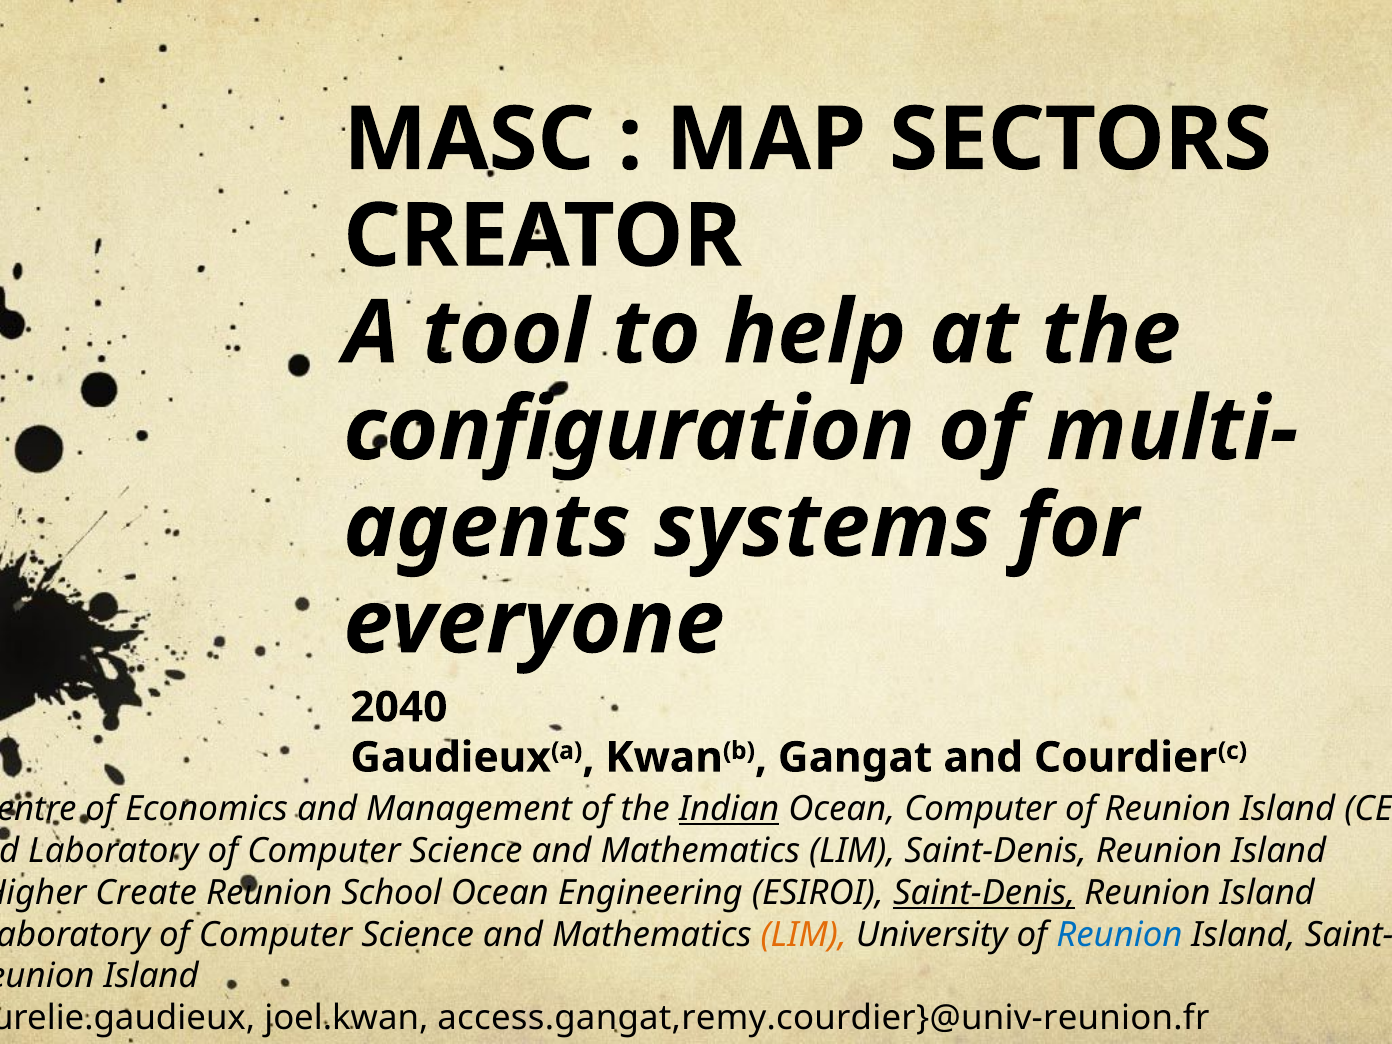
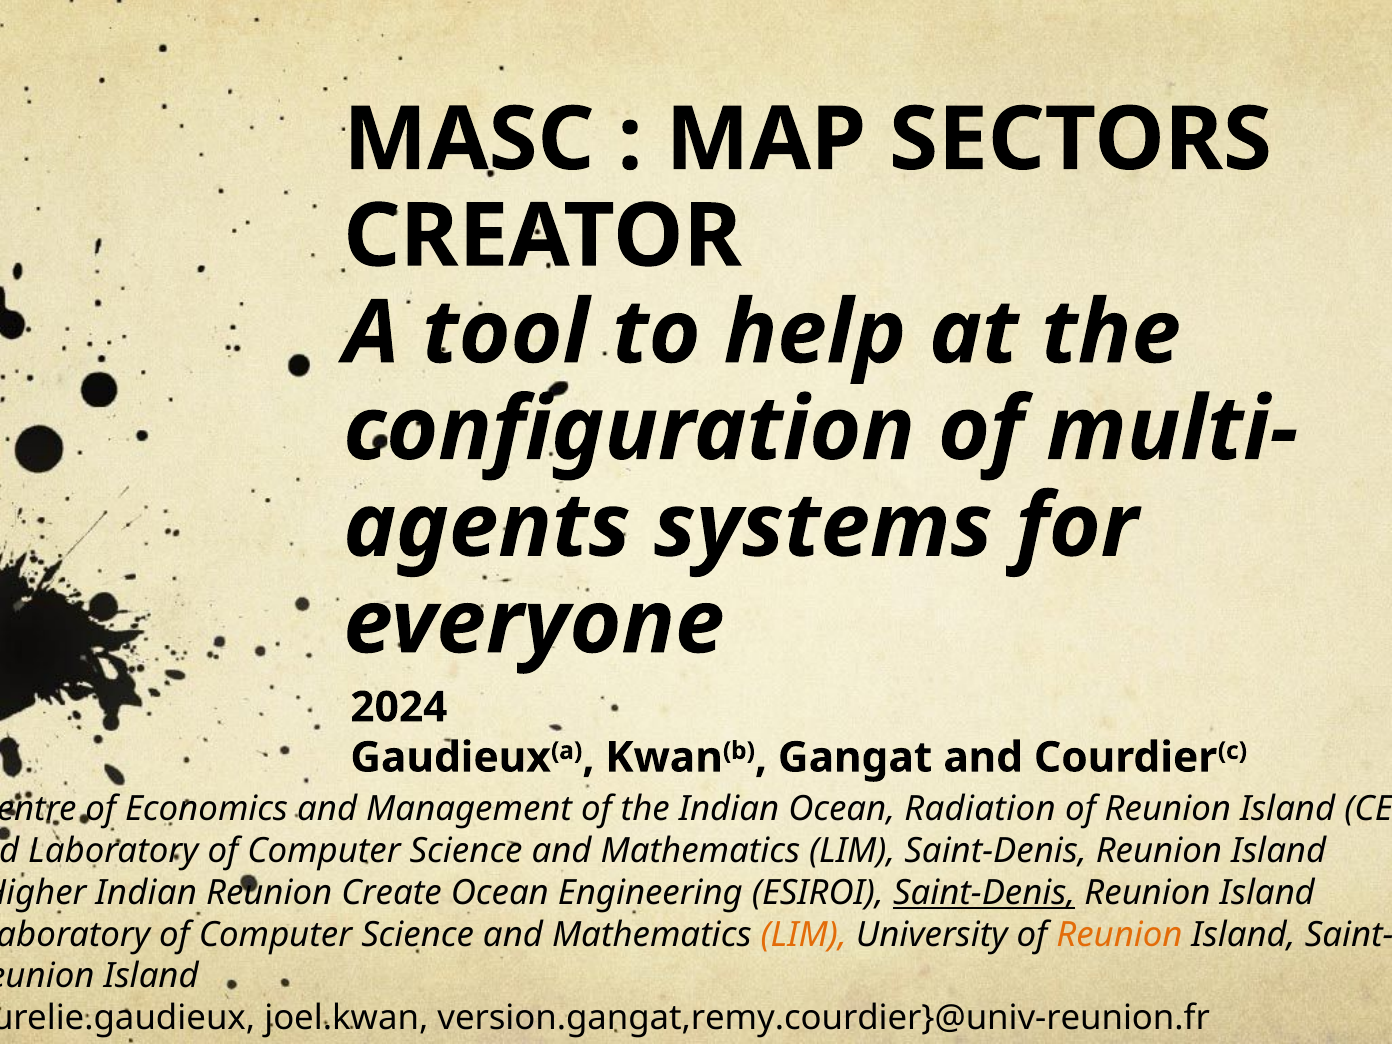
2040: 2040 -> 2024
Indian at (729, 809) underline: present -> none
Ocean Computer: Computer -> Radiation
Create at (146, 893): Create -> Indian
School: School -> Create
Reunion at (1119, 935) colour: blue -> orange
access.gangat,remy.courdier}@univ-reunion.fr: access.gangat,remy.courdier}@univ-reunion.fr -> version.gangat,remy.courdier}@univ-reunion.fr
